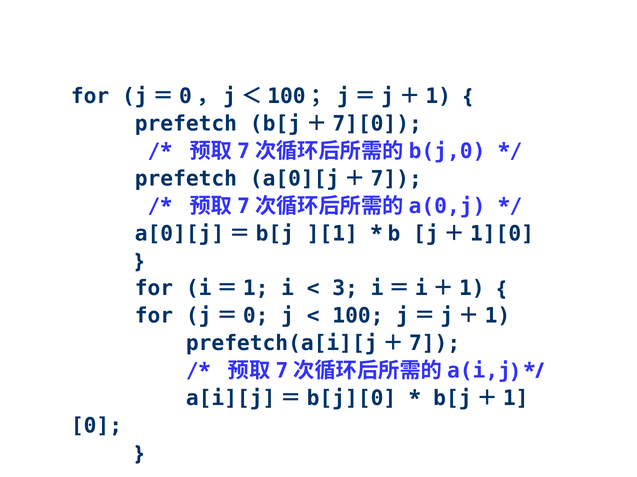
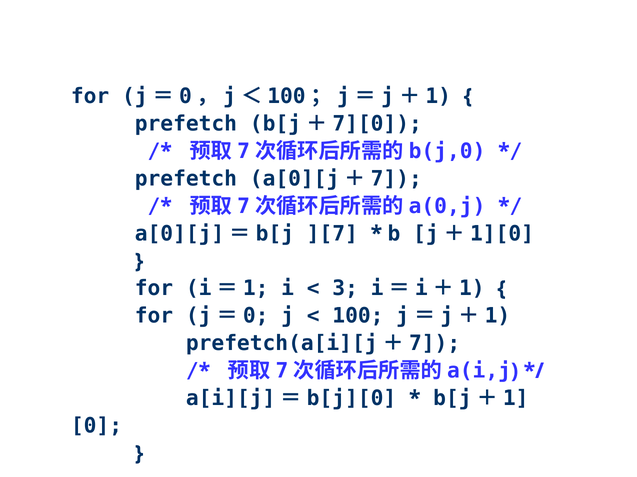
][1: ][1 -> ][7
